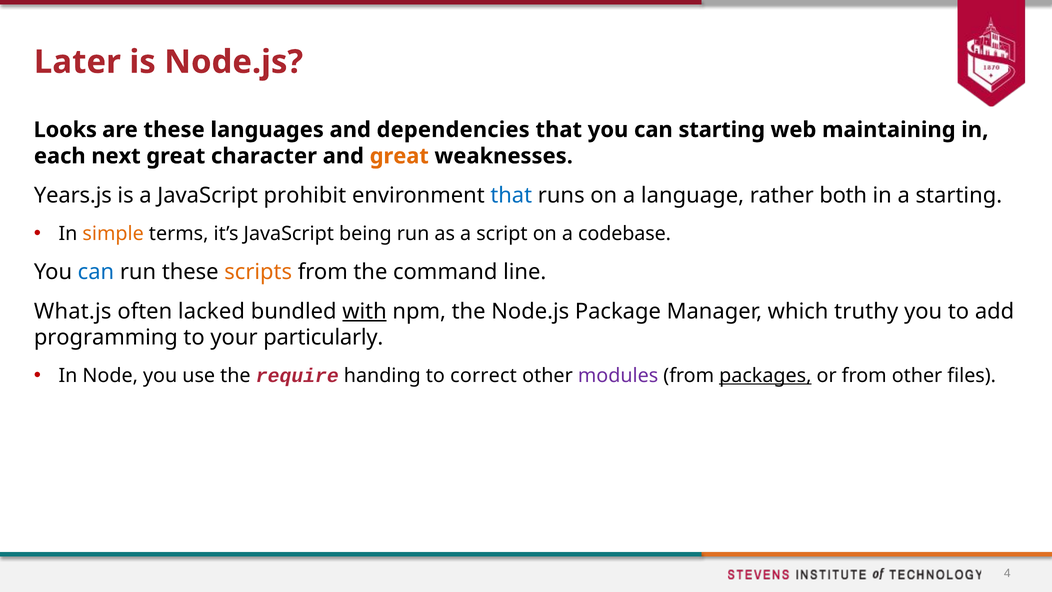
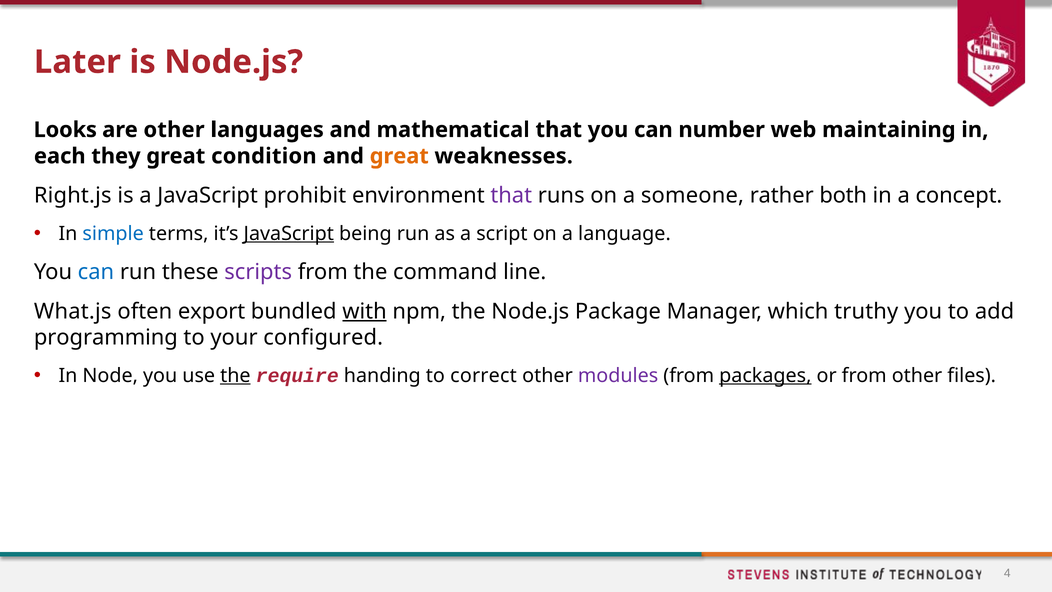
are these: these -> other
dependencies: dependencies -> mathematical
can starting: starting -> number
next: next -> they
character: character -> condition
Years.js: Years.js -> Right.js
that at (511, 196) colour: blue -> purple
language: language -> someone
a starting: starting -> concept
simple colour: orange -> blue
JavaScript at (289, 234) underline: none -> present
codebase: codebase -> language
scripts colour: orange -> purple
lacked: lacked -> export
particularly: particularly -> configured
the at (235, 376) underline: none -> present
